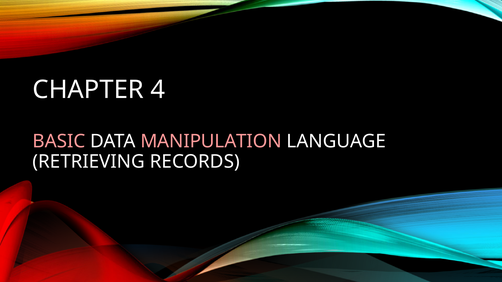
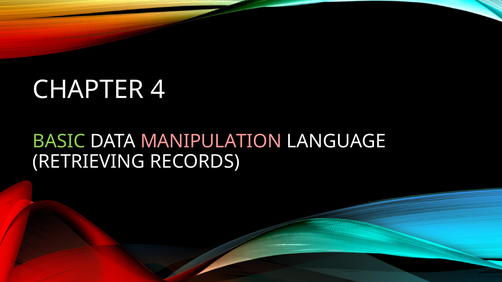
BASIC colour: pink -> light green
